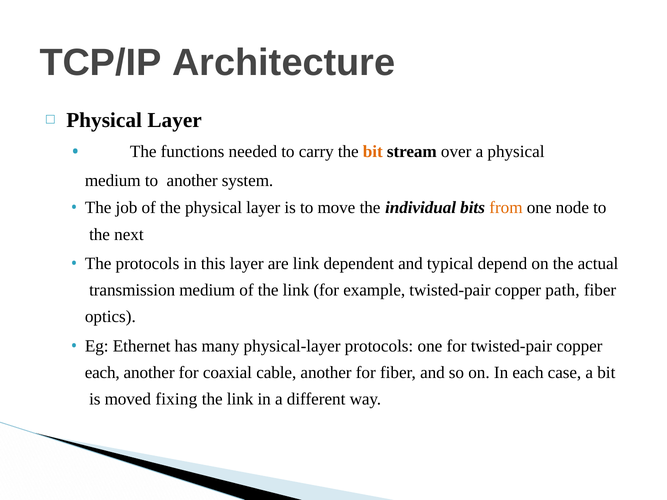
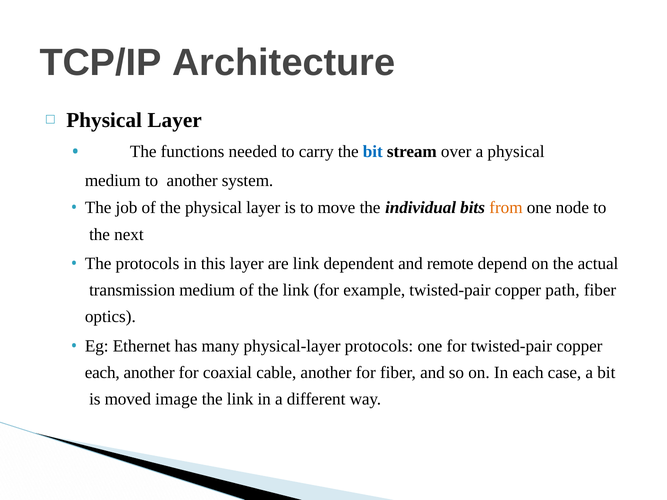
bit at (373, 152) colour: orange -> blue
typical: typical -> remote
fixing: fixing -> image
